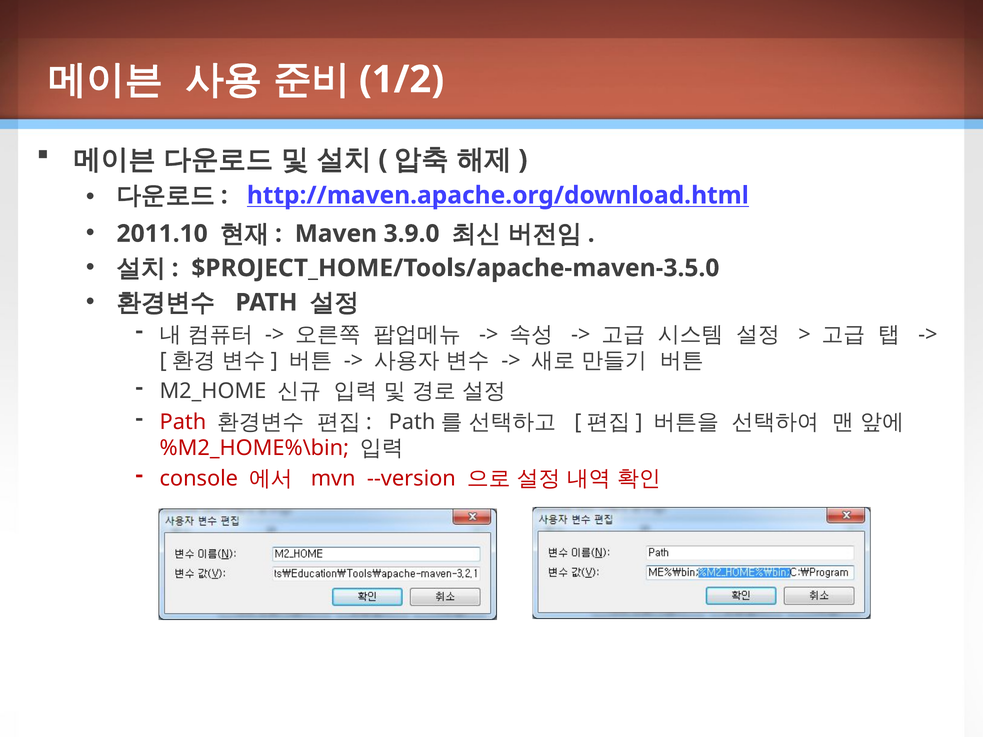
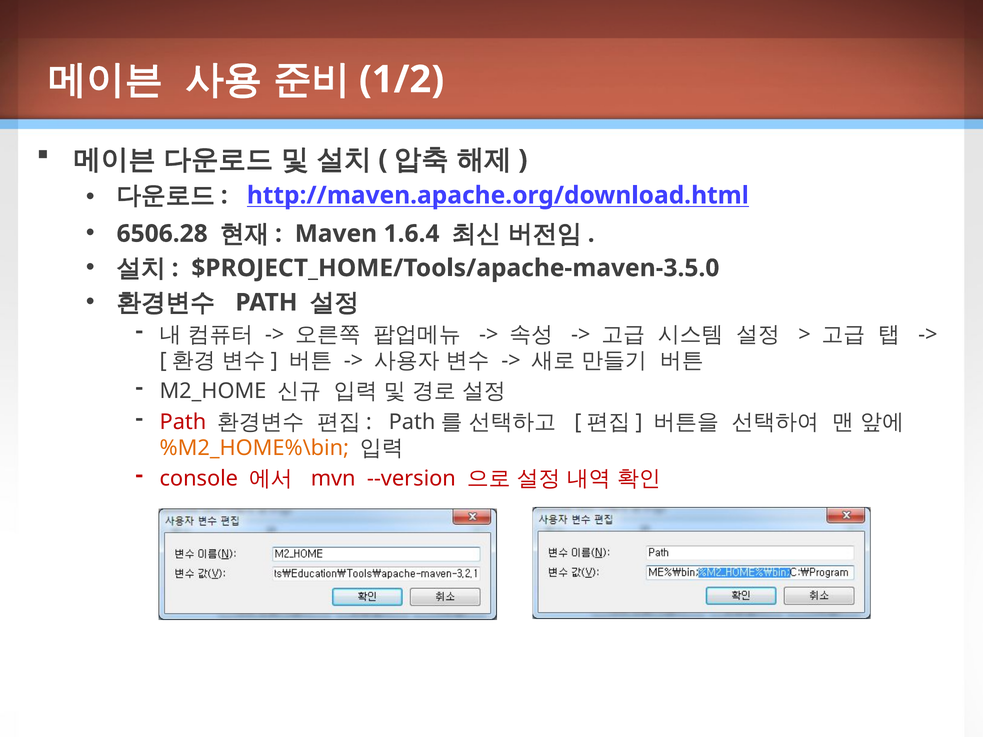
2011.10: 2011.10 -> 6506.28
3.9.0: 3.9.0 -> 1.6.4
%M2_HOME%\bin colour: red -> orange
